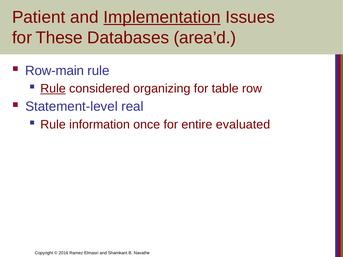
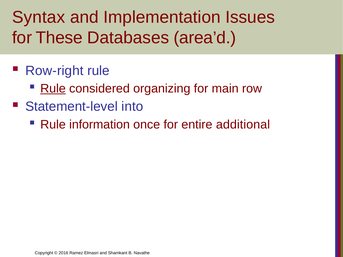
Patient: Patient -> Syntax
Implementation underline: present -> none
Row-main: Row-main -> Row-right
table: table -> main
real: real -> into
evaluated: evaluated -> additional
